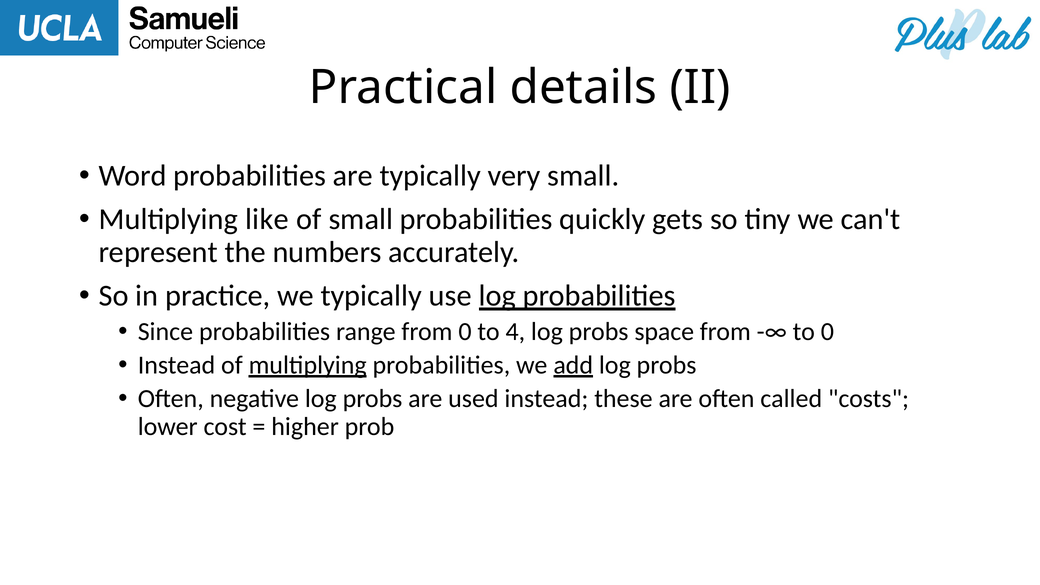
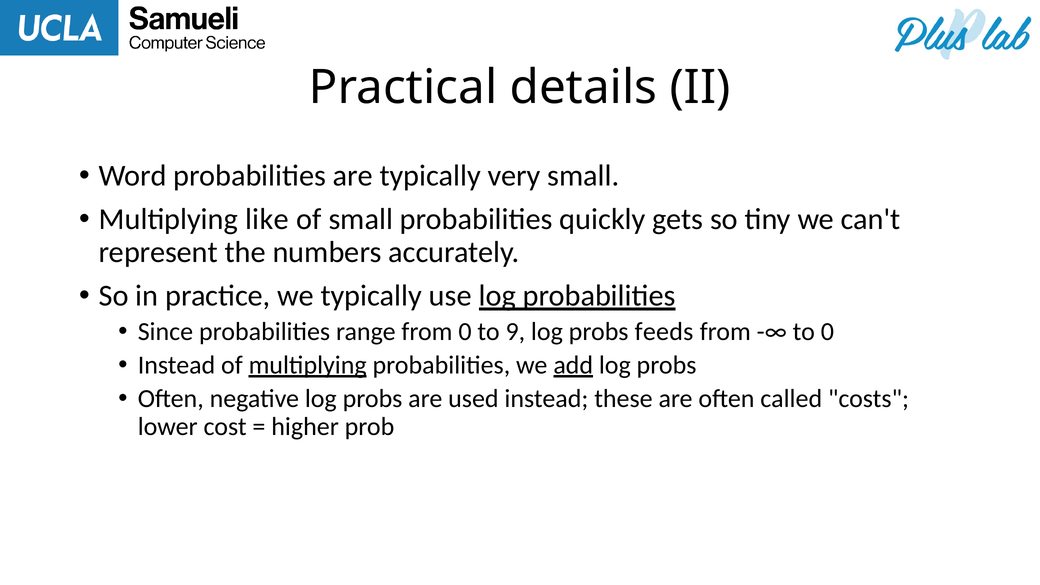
4: 4 -> 9
space: space -> feeds
